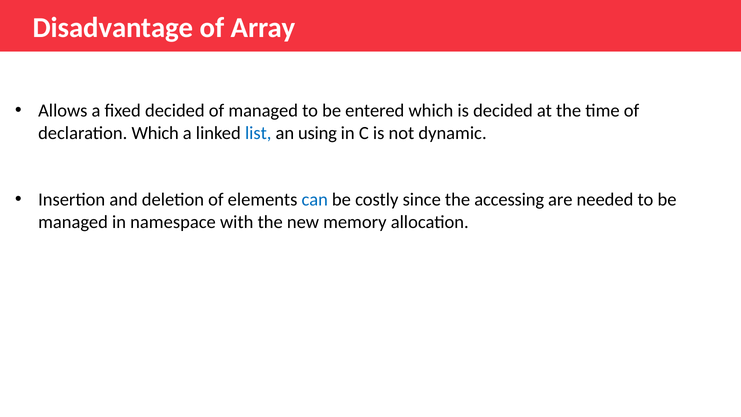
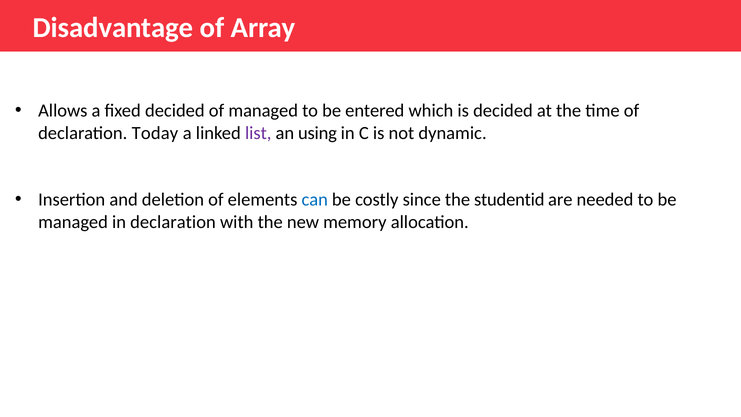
declaration Which: Which -> Today
list colour: blue -> purple
accessing: accessing -> studentid
in namespace: namespace -> declaration
